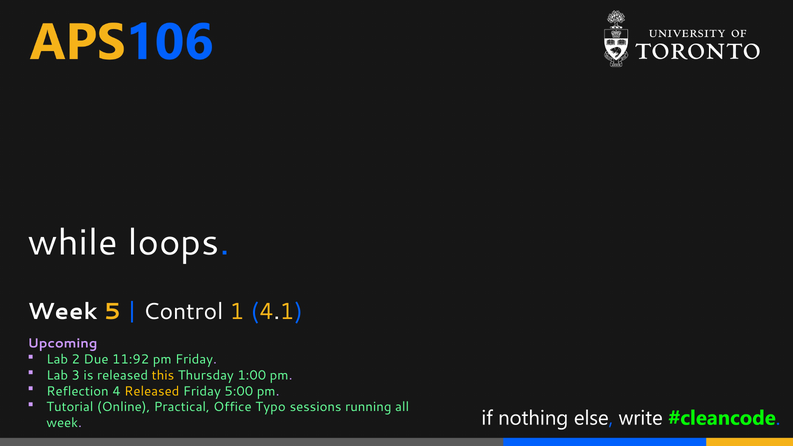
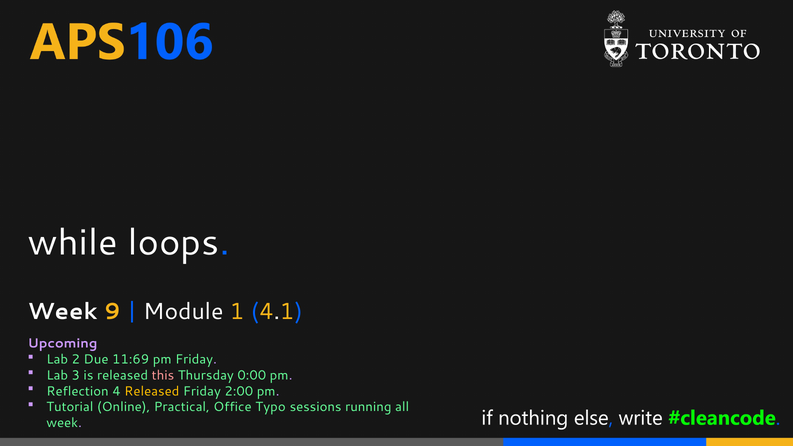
5: 5 -> 9
Control: Control -> Module
11:92: 11:92 -> 11:69
this colour: yellow -> pink
1:00: 1:00 -> 0:00
5:00: 5:00 -> 2:00
